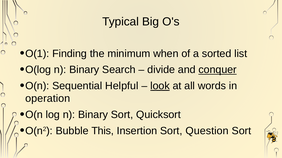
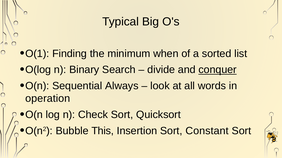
Helpful: Helpful -> Always
look underline: present -> none
log n Binary: Binary -> Check
Question: Question -> Constant
